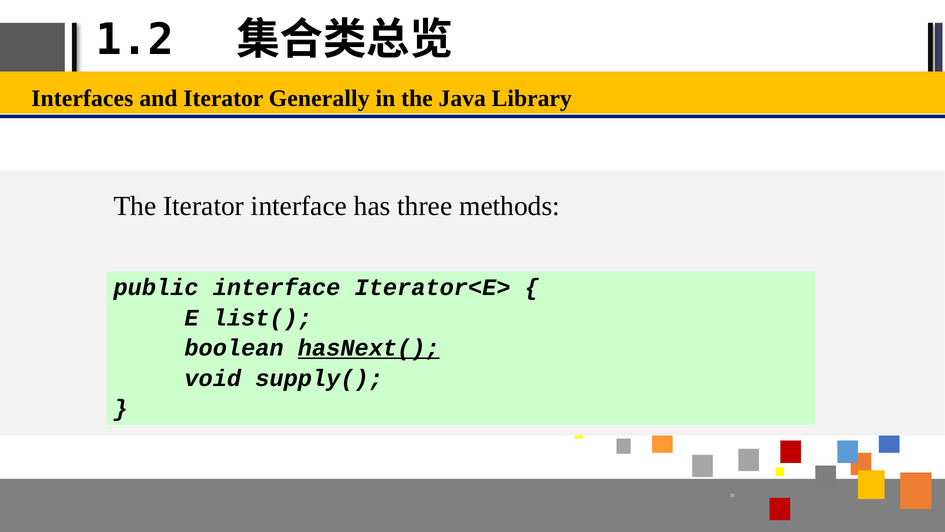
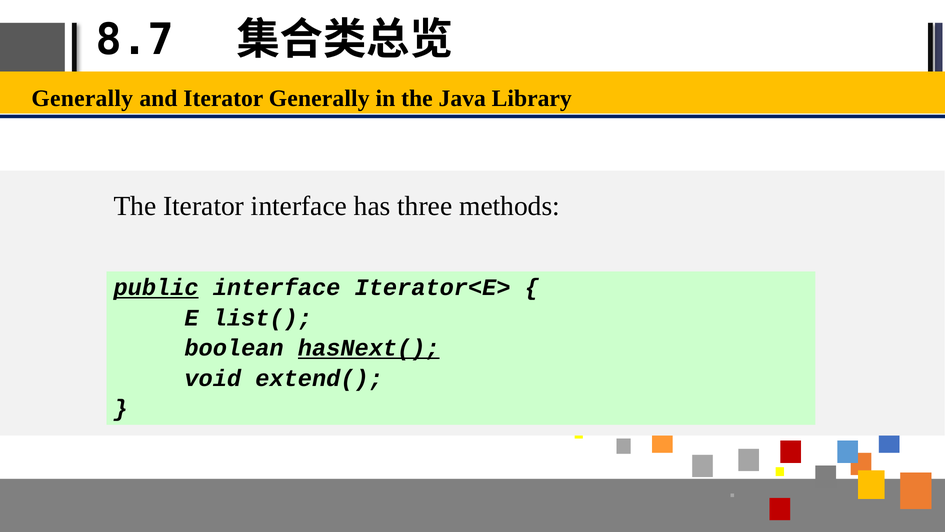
1.2: 1.2 -> 8.7
Interfaces at (82, 98): Interfaces -> Generally
public underline: none -> present
supply(: supply( -> extend(
